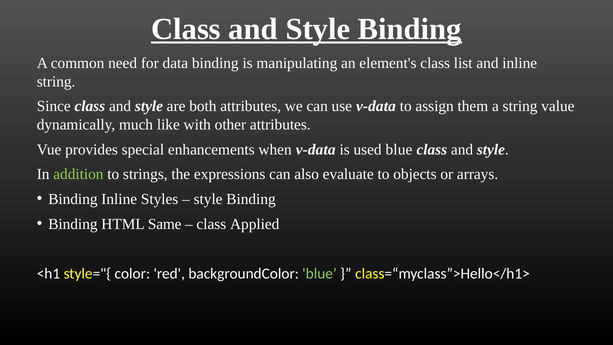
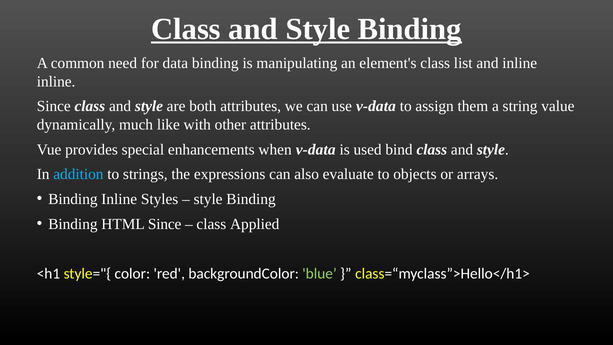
string at (56, 82): string -> inline
used blue: blue -> bind
addition colour: light green -> light blue
HTML Same: Same -> Since
